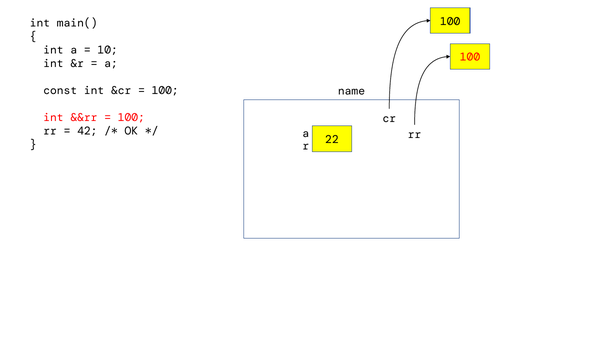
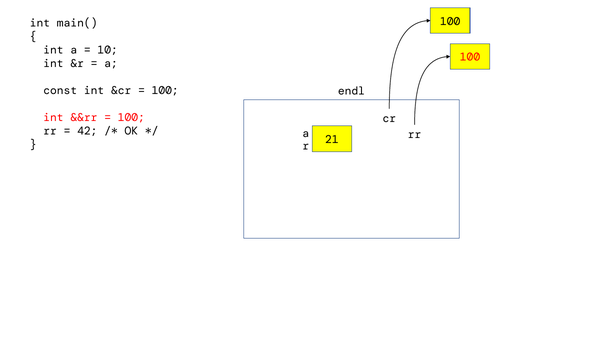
name: name -> endl
22: 22 -> 21
